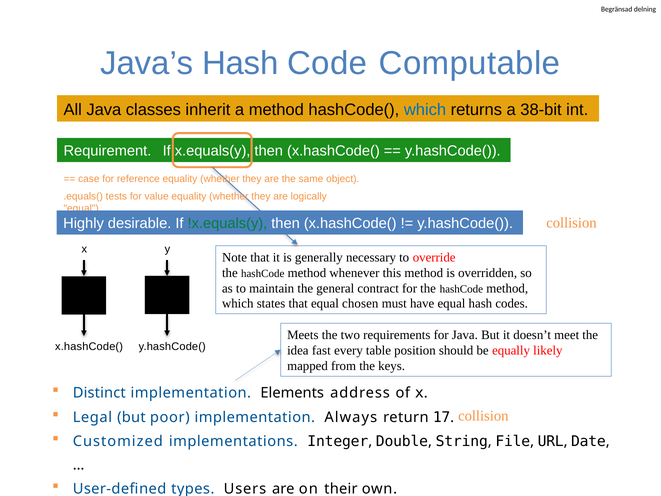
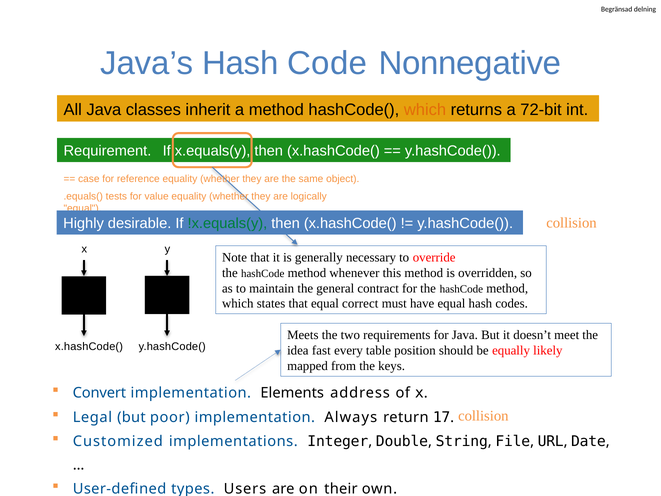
Computable: Computable -> Nonnegative
which at (425, 109) colour: blue -> orange
38-bit: 38-bit -> 72-bit
chosen: chosen -> correct
Distinct: Distinct -> Convert
